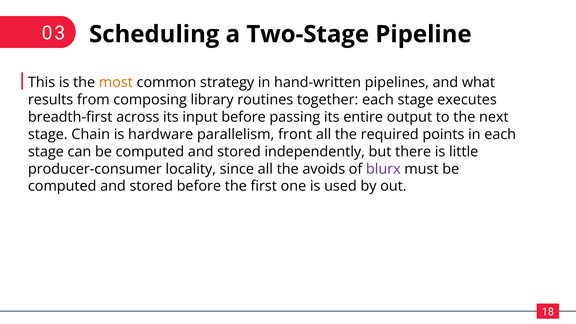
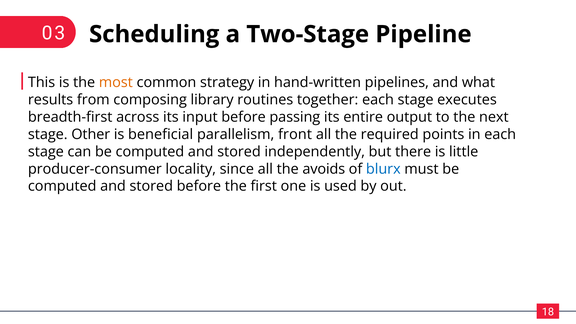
Chain: Chain -> Other
hardware: hardware -> beneficial
blurx colour: purple -> blue
